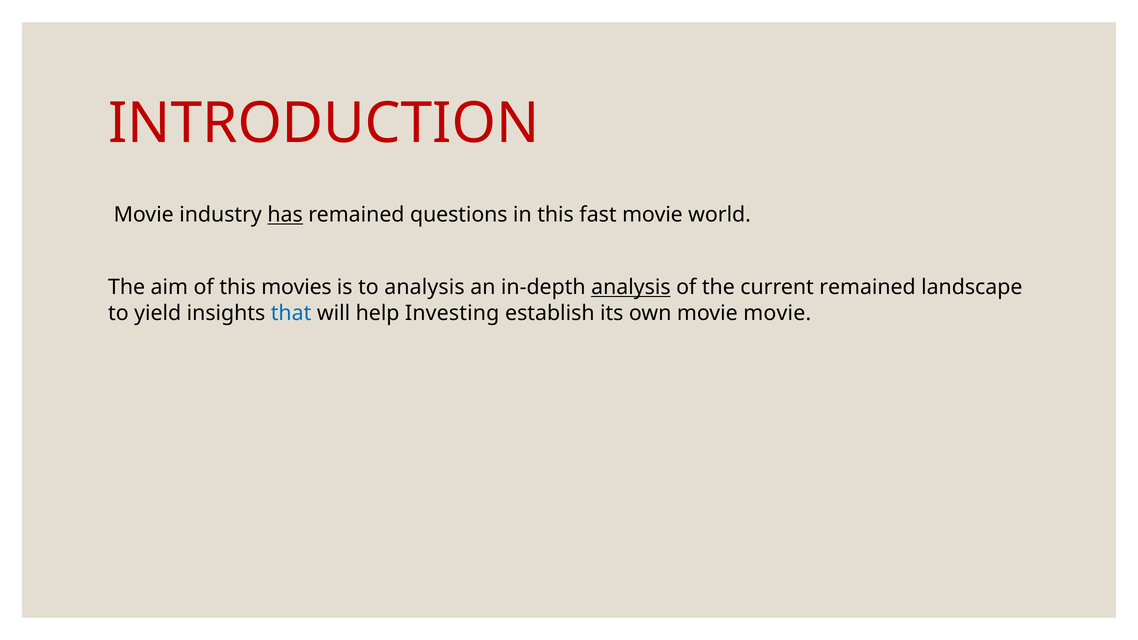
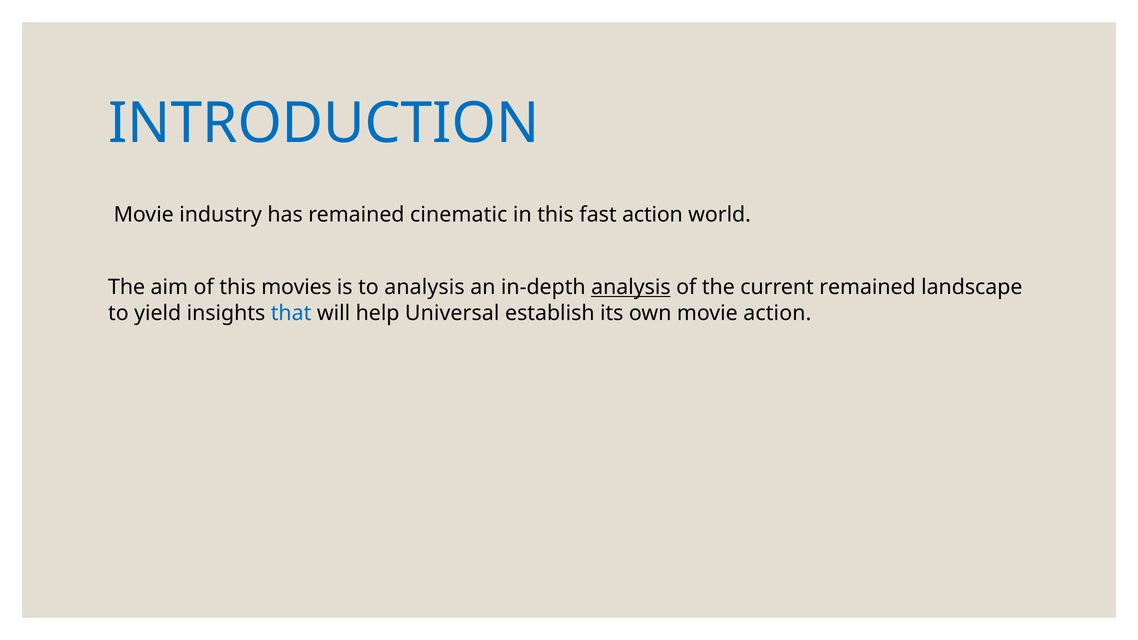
INTRODUCTION colour: red -> blue
has underline: present -> none
questions: questions -> cinematic
fast movie: movie -> action
Investing: Investing -> Universal
movie movie: movie -> action
